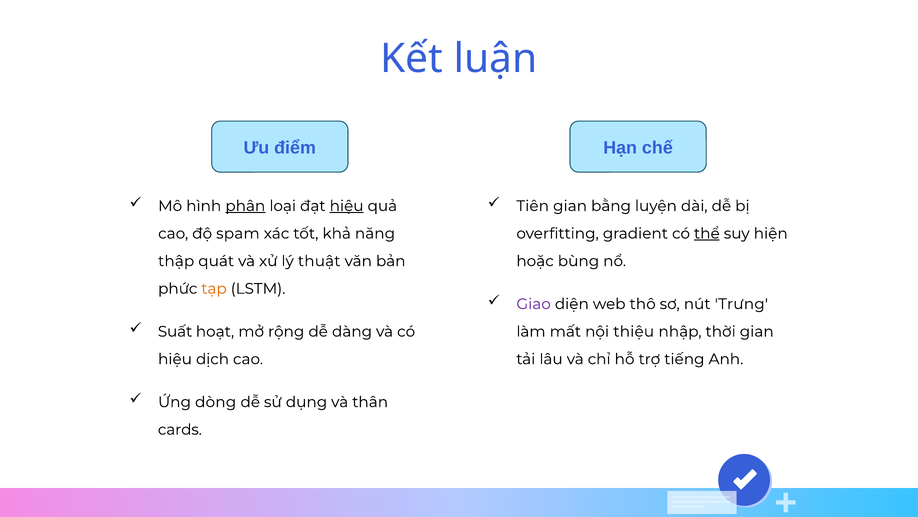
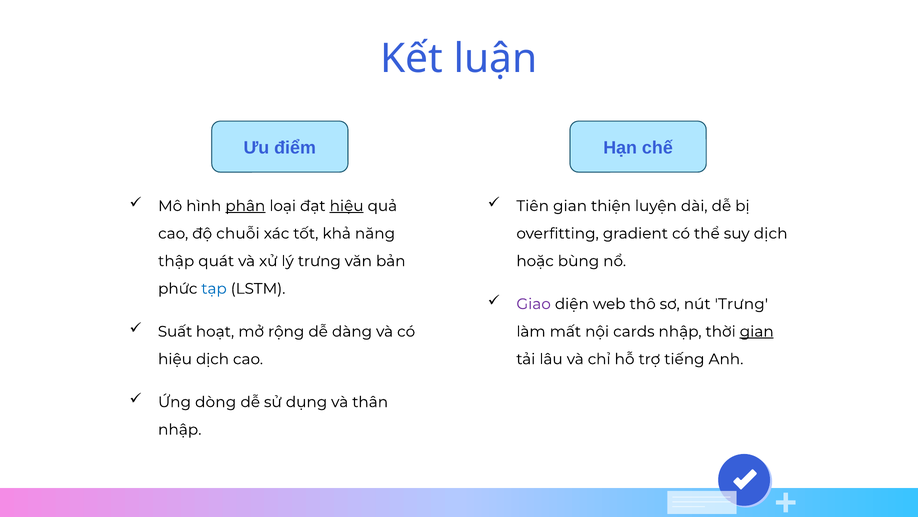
bằng: bằng -> thiện
spam: spam -> chuỗi
thể underline: present -> none
suy hiện: hiện -> dịch
lý thuật: thuật -> trưng
tạp colour: orange -> blue
thiệu: thiệu -> cards
gian at (757, 331) underline: none -> present
cards at (180, 429): cards -> nhập
